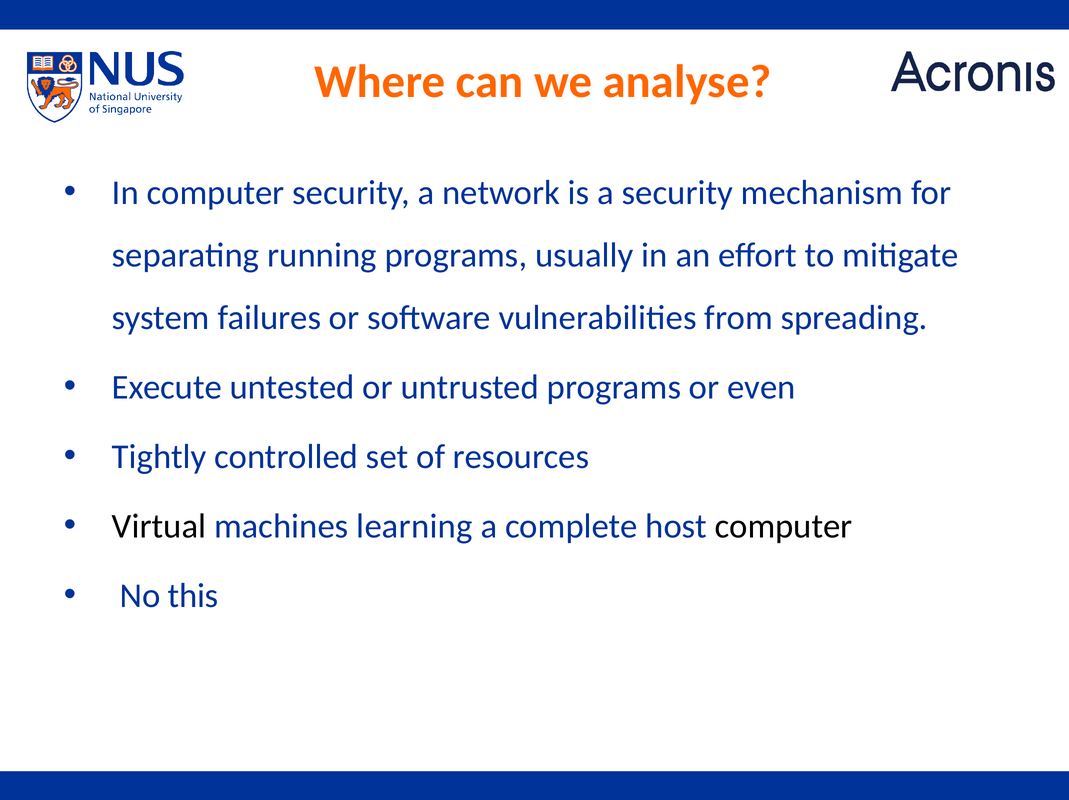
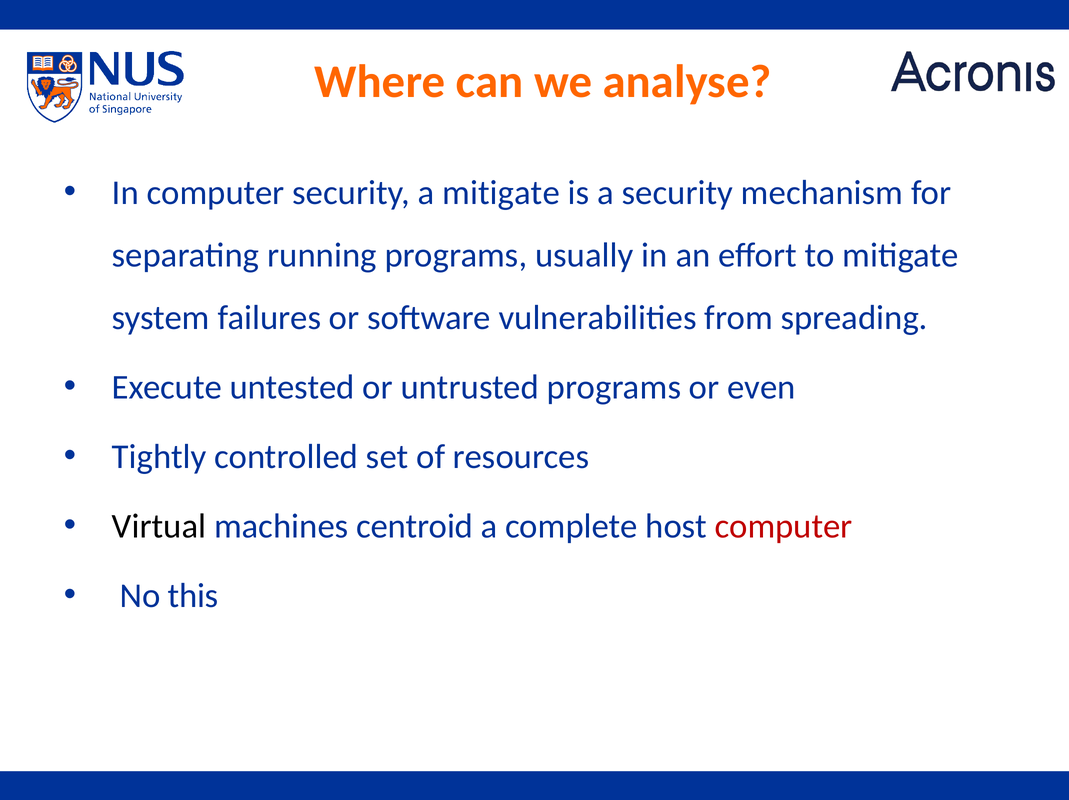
a network: network -> mitigate
learning: learning -> centroid
computer at (784, 526) colour: black -> red
